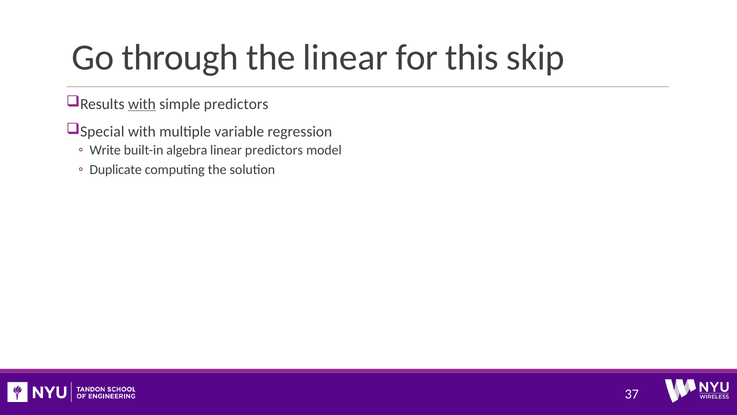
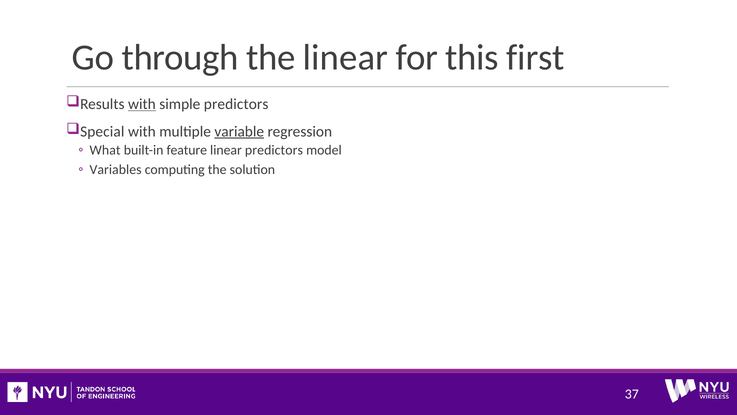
skip: skip -> first
variable underline: none -> present
Write: Write -> What
algebra: algebra -> feature
Duplicate: Duplicate -> Variables
